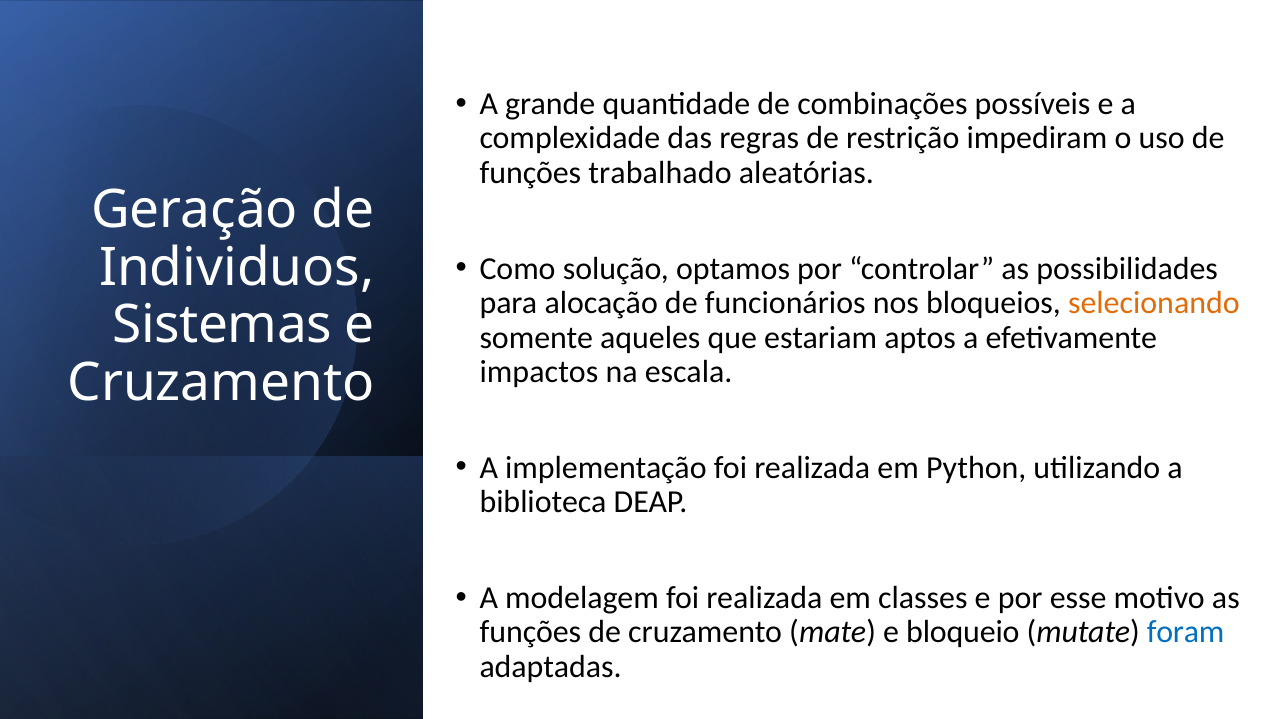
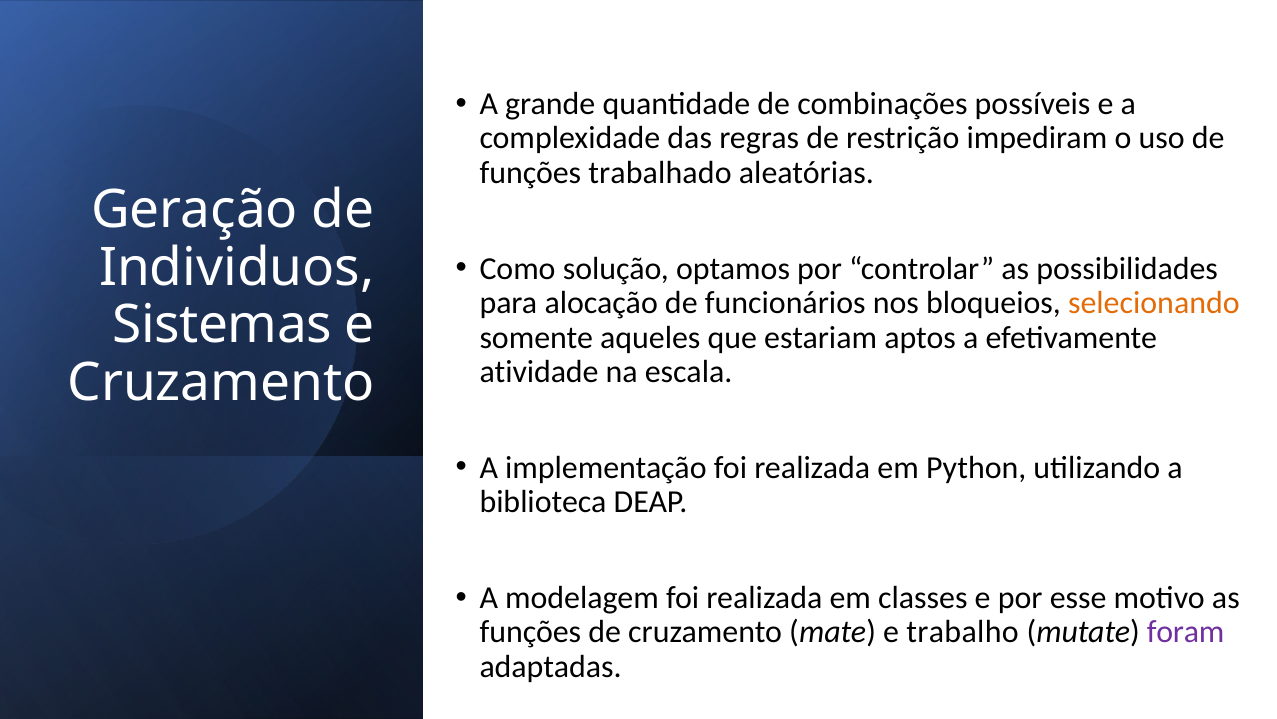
impactos: impactos -> atividade
bloqueio: bloqueio -> trabalho
foram colour: blue -> purple
